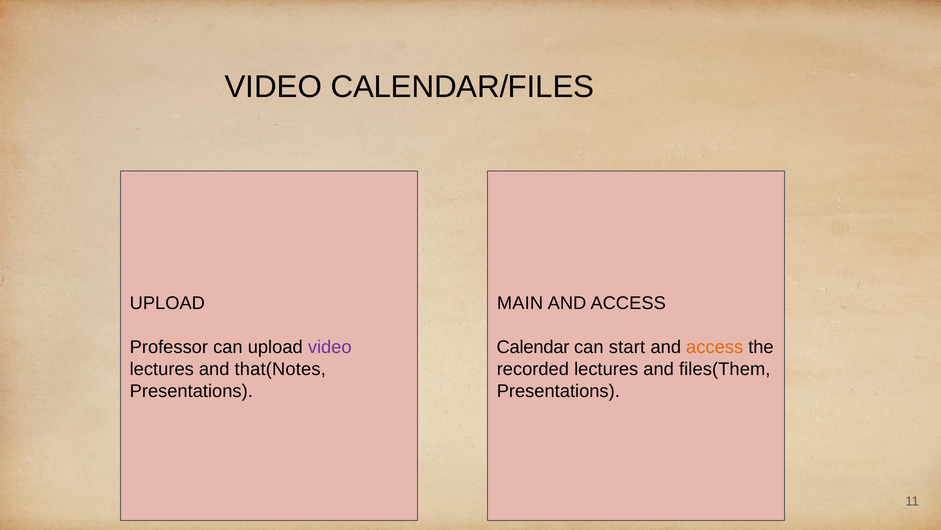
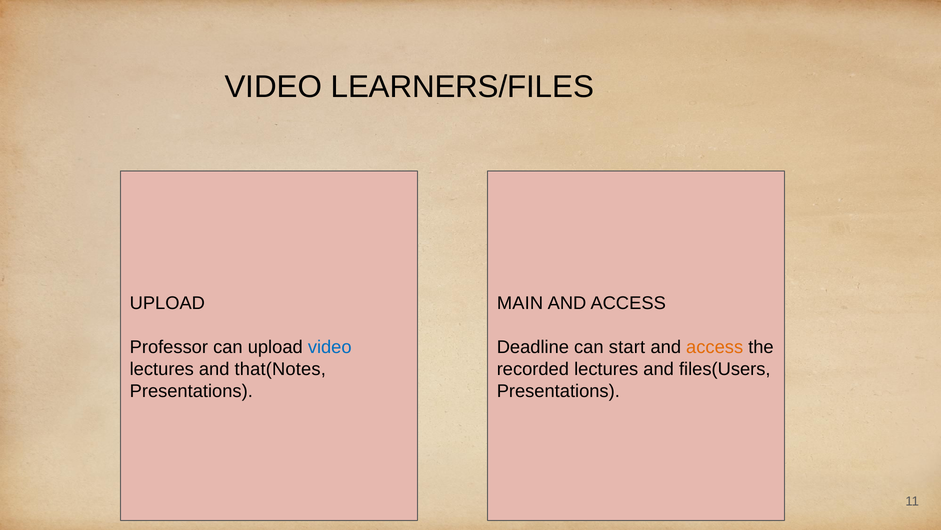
CALENDAR/FILES: CALENDAR/FILES -> LEARNERS/FILES
video at (330, 347) colour: purple -> blue
Calendar: Calendar -> Deadline
files(Them: files(Them -> files(Users
